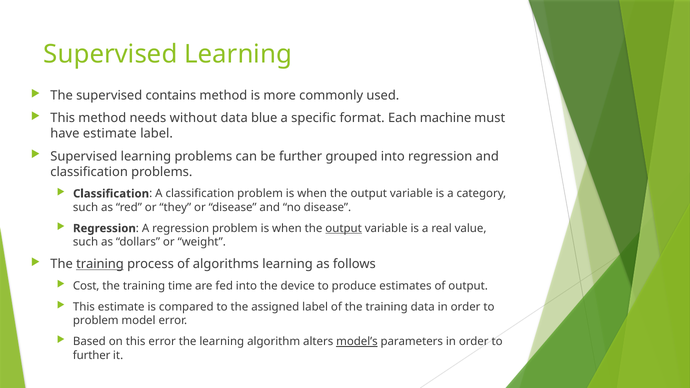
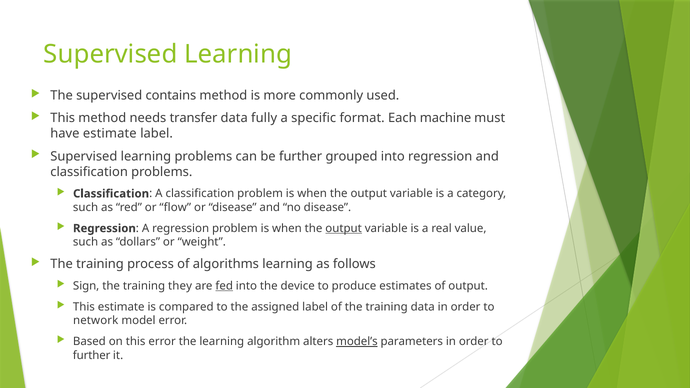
without: without -> transfer
blue: blue -> fully
they: they -> flow
training at (100, 264) underline: present -> none
Cost: Cost -> Sign
time: time -> they
fed underline: none -> present
problem at (96, 321): problem -> network
